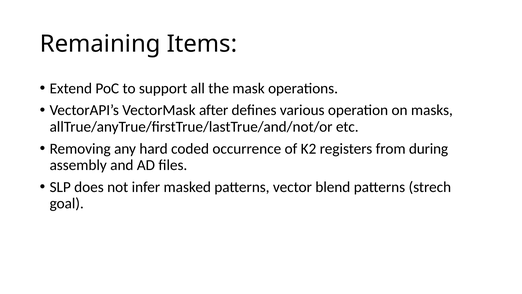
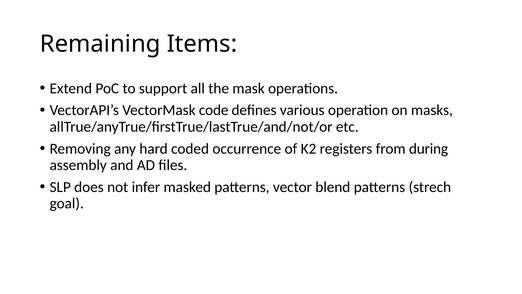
after: after -> code
